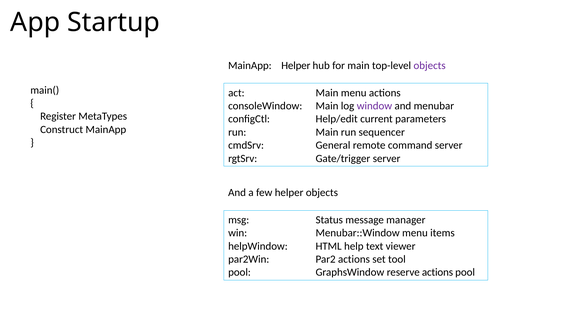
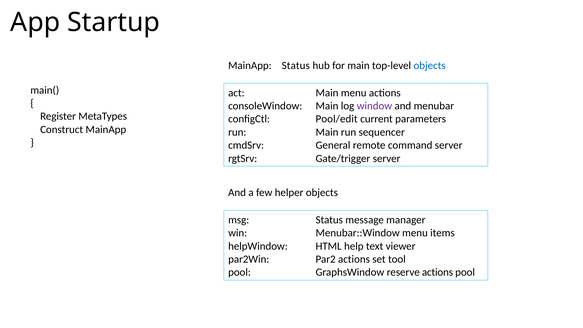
MainApp Helper: Helper -> Status
objects at (430, 65) colour: purple -> blue
Help/edit: Help/edit -> Pool/edit
